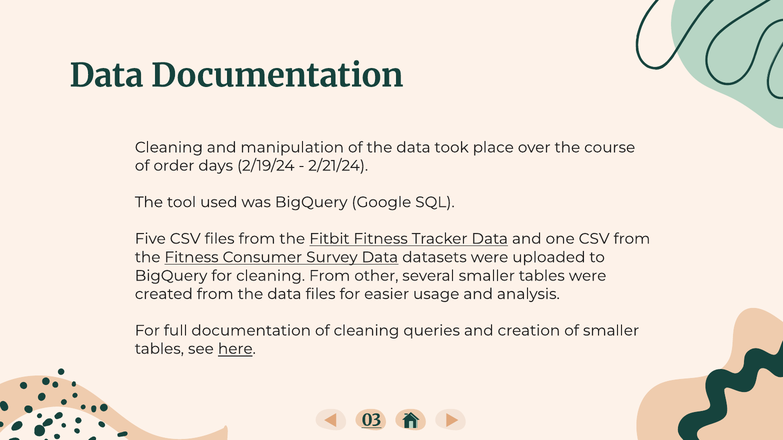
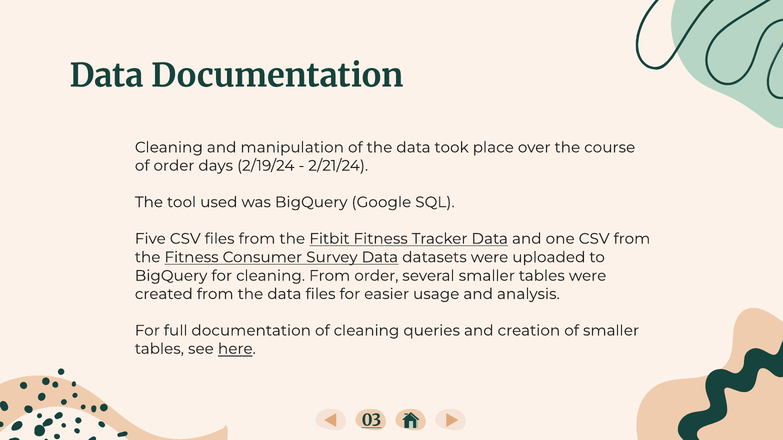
From other: other -> order
